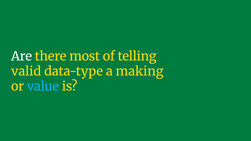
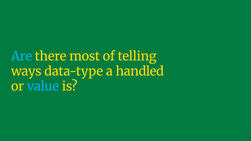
Are colour: white -> light blue
valid: valid -> ways
making: making -> handled
